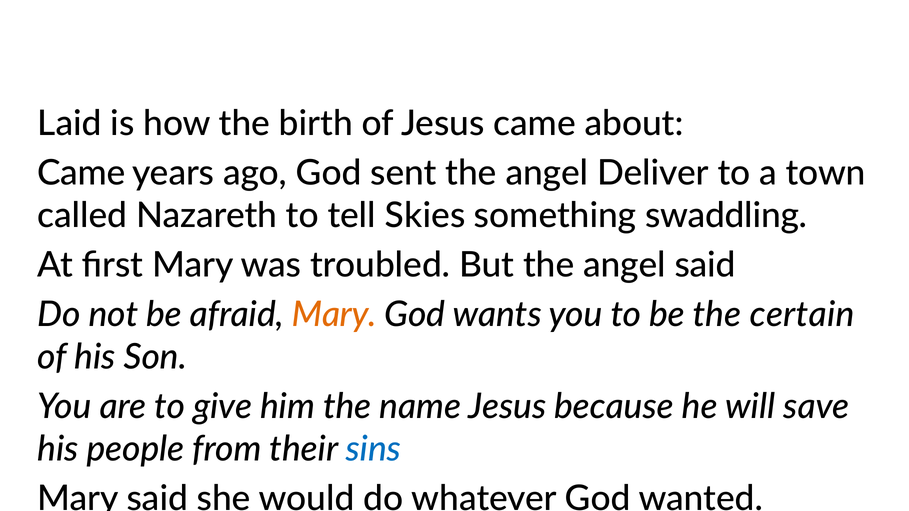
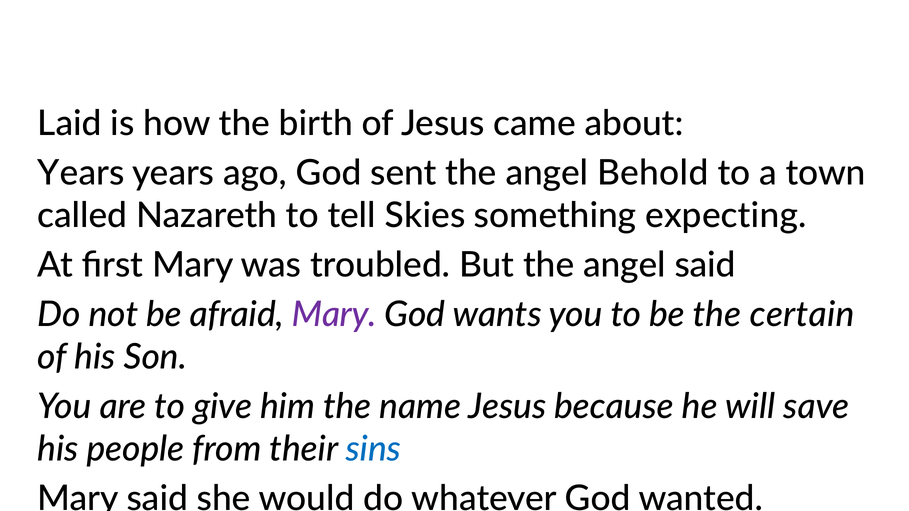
Came at (81, 173): Came -> Years
Deliver: Deliver -> Behold
swaddling: swaddling -> expecting
Mary at (334, 315) colour: orange -> purple
